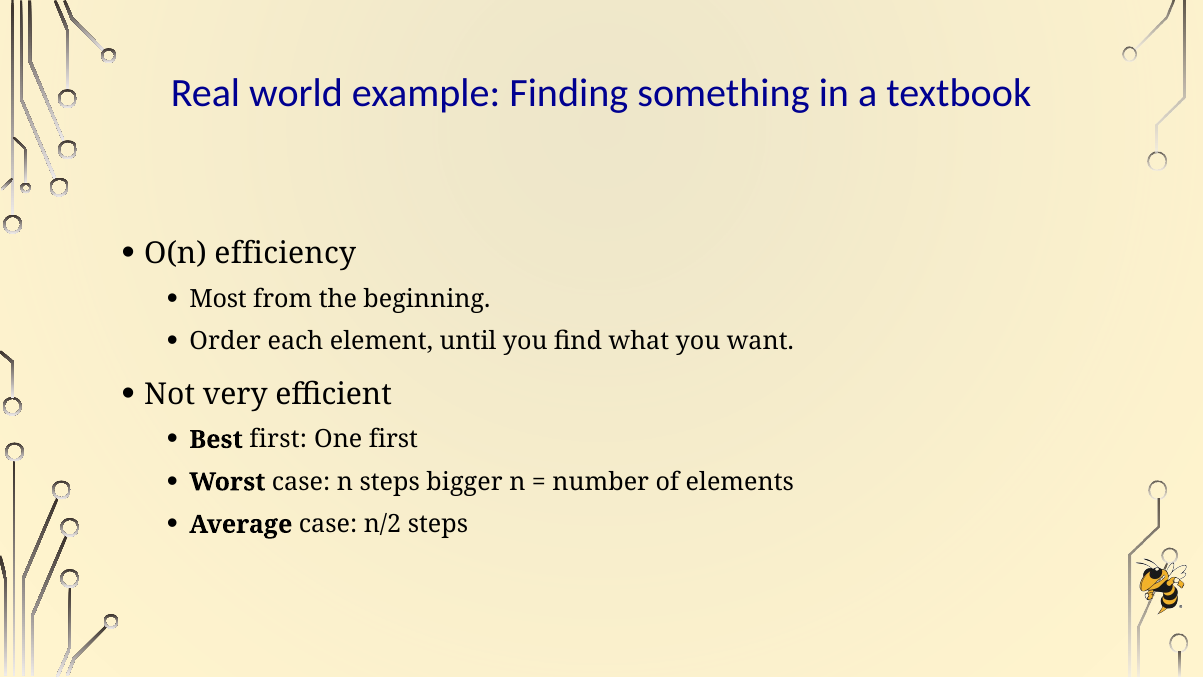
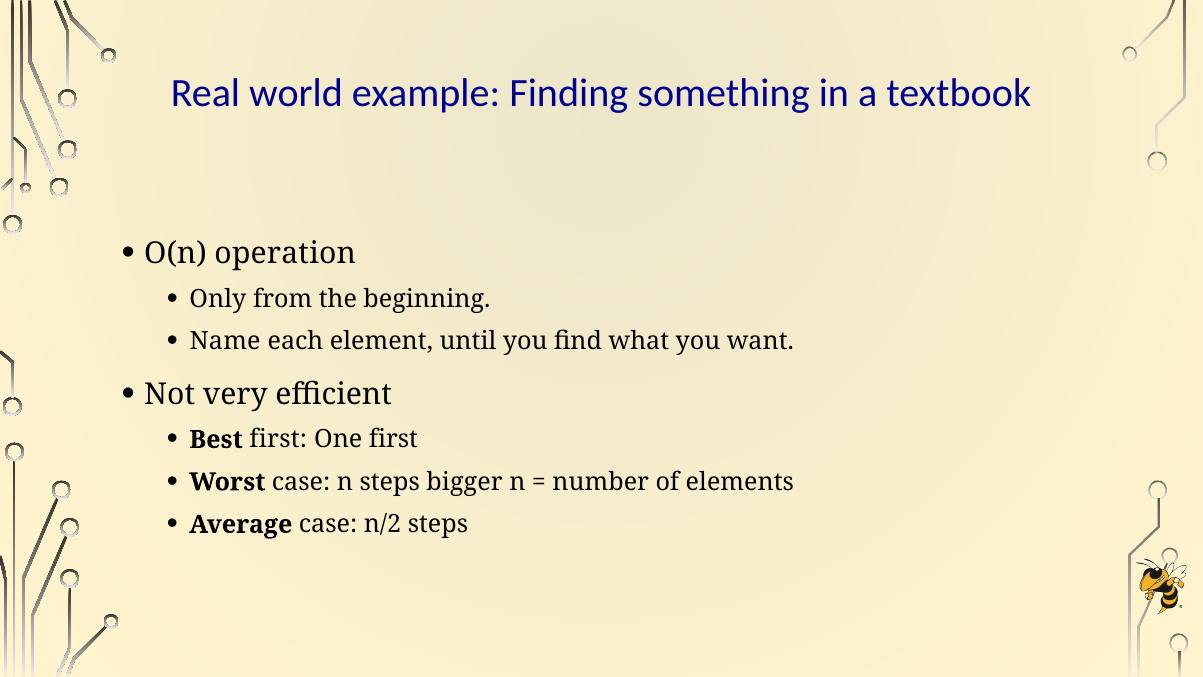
efficiency: efficiency -> operation
Most: Most -> Only
Order: Order -> Name
